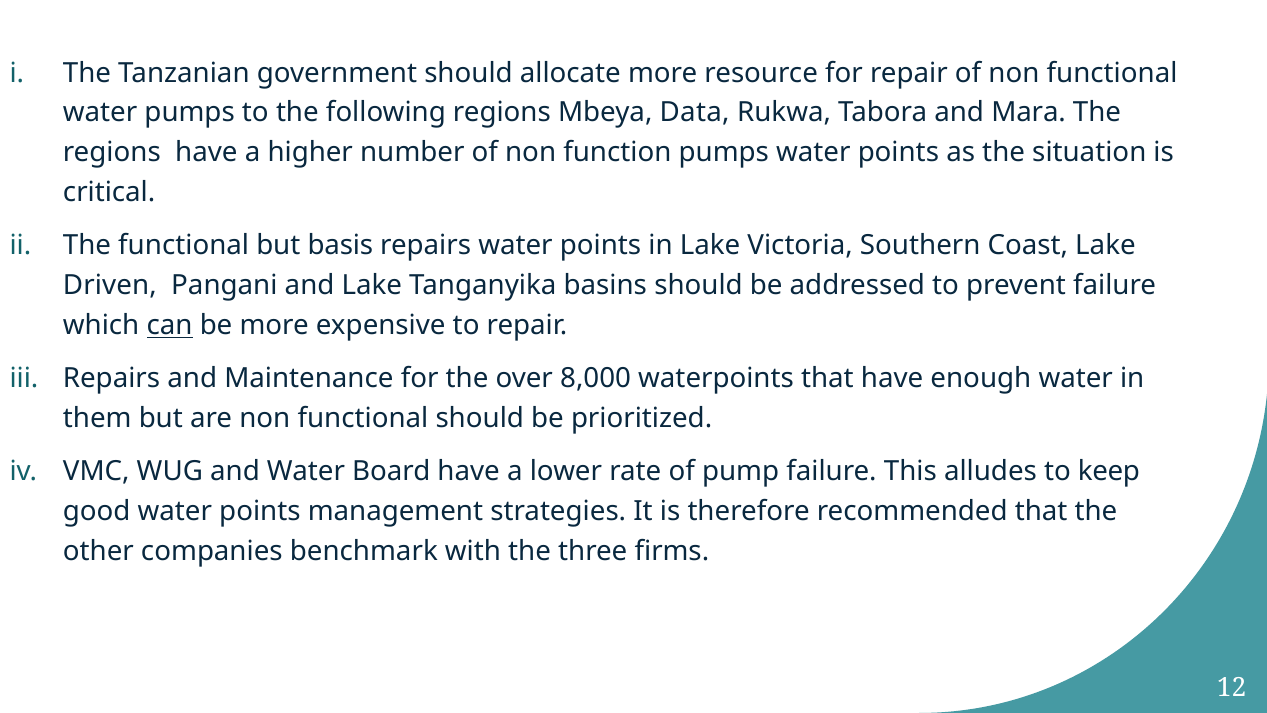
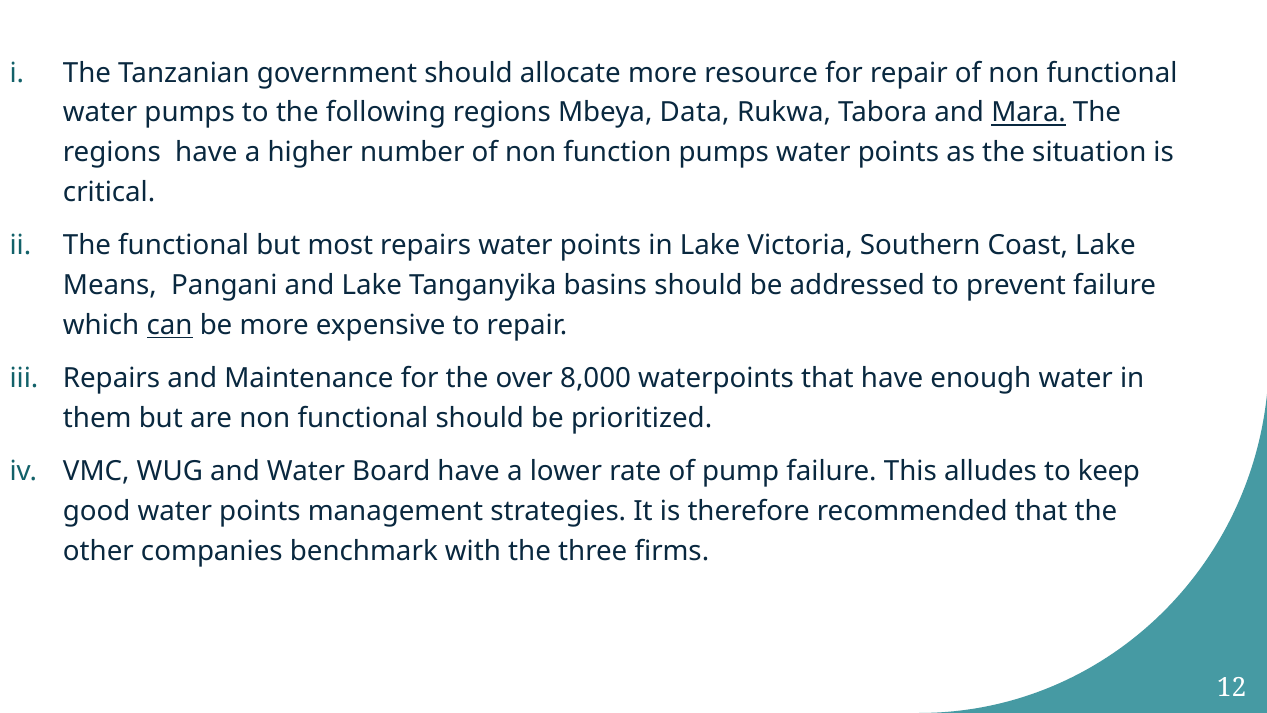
Mara underline: none -> present
basis: basis -> most
Driven: Driven -> Means
